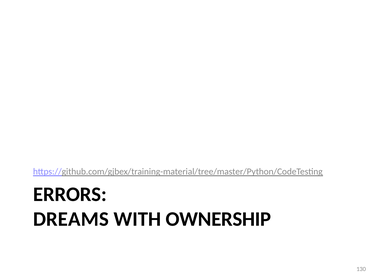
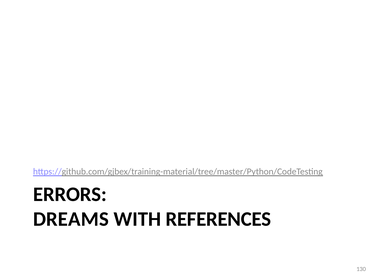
OWNERSHIP: OWNERSHIP -> REFERENCES
